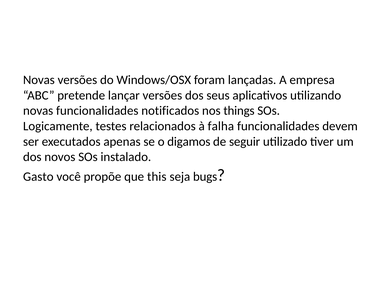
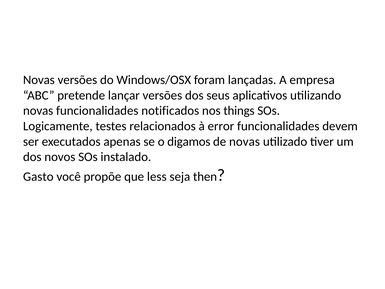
falha: falha -> error
de seguir: seguir -> novas
this: this -> less
bugs: bugs -> then
